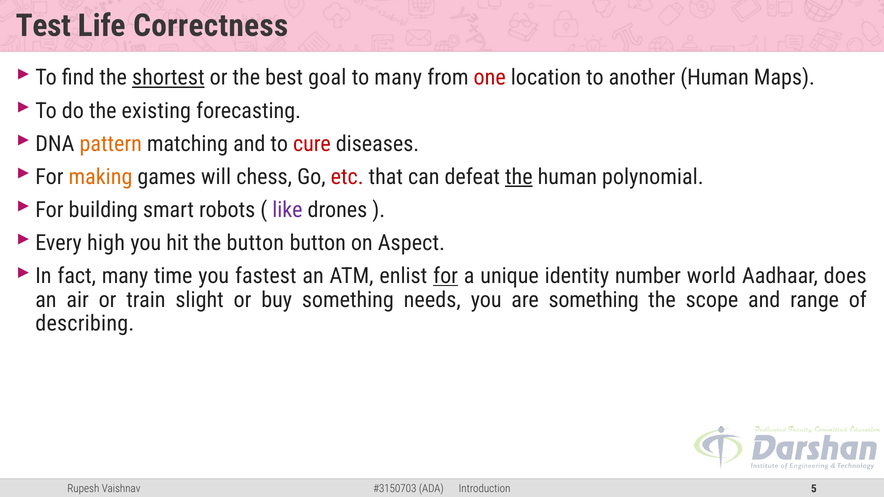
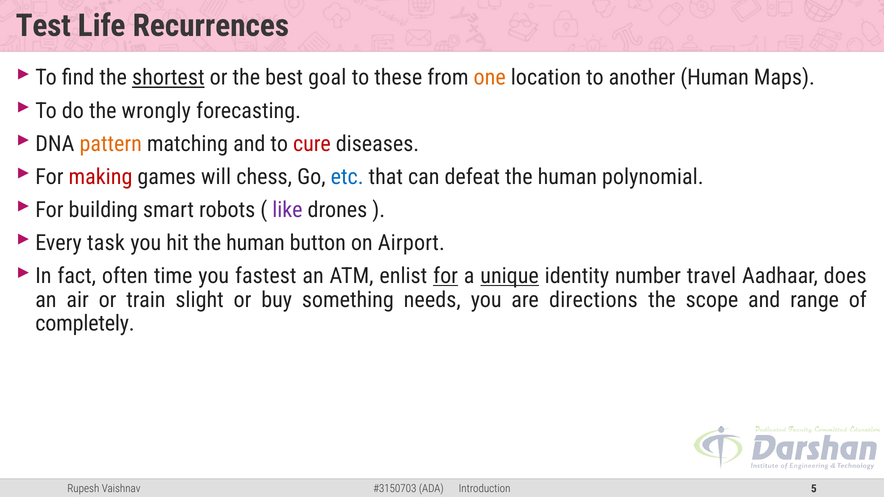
Correctness: Correctness -> Recurrences
to many: many -> these
one colour: red -> orange
existing: existing -> wrongly
making colour: orange -> red
etc colour: red -> blue
the at (519, 177) underline: present -> none
high: high -> task
hit the button: button -> human
Aspect: Aspect -> Airport
fact many: many -> often
unique underline: none -> present
world: world -> travel
are something: something -> directions
describing: describing -> completely
